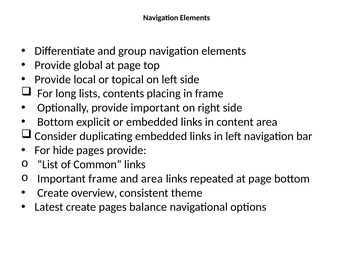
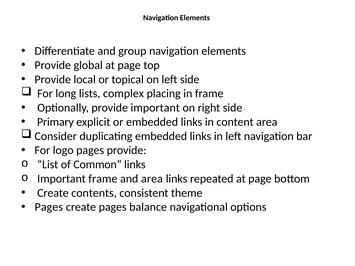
contents: contents -> complex
Bottom at (55, 122): Bottom -> Primary
hide: hide -> logo
overview: overview -> contents
Latest at (49, 207): Latest -> Pages
